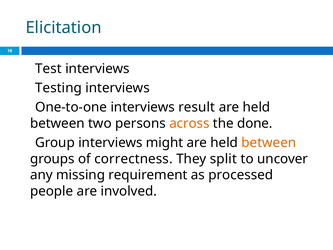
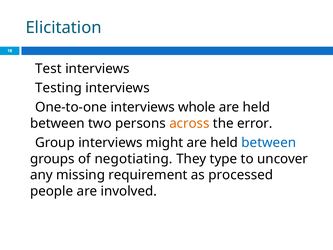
result: result -> whole
done: done -> error
between at (269, 143) colour: orange -> blue
correctness: correctness -> negotiating
split: split -> type
